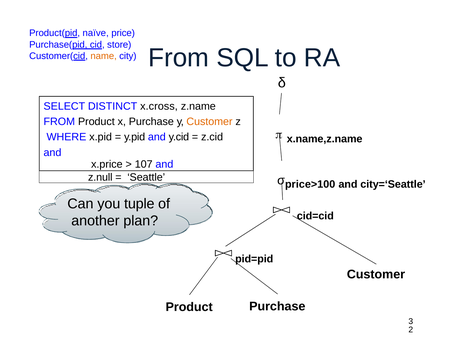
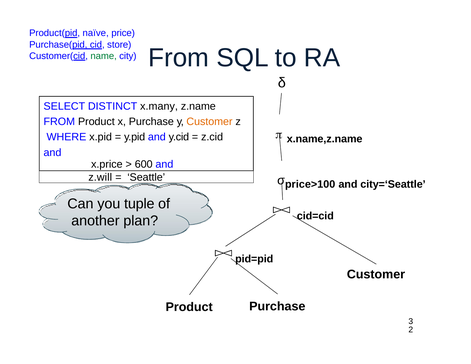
name colour: orange -> green
x.cross: x.cross -> x.many
107: 107 -> 600
z.null: z.null -> z.will
